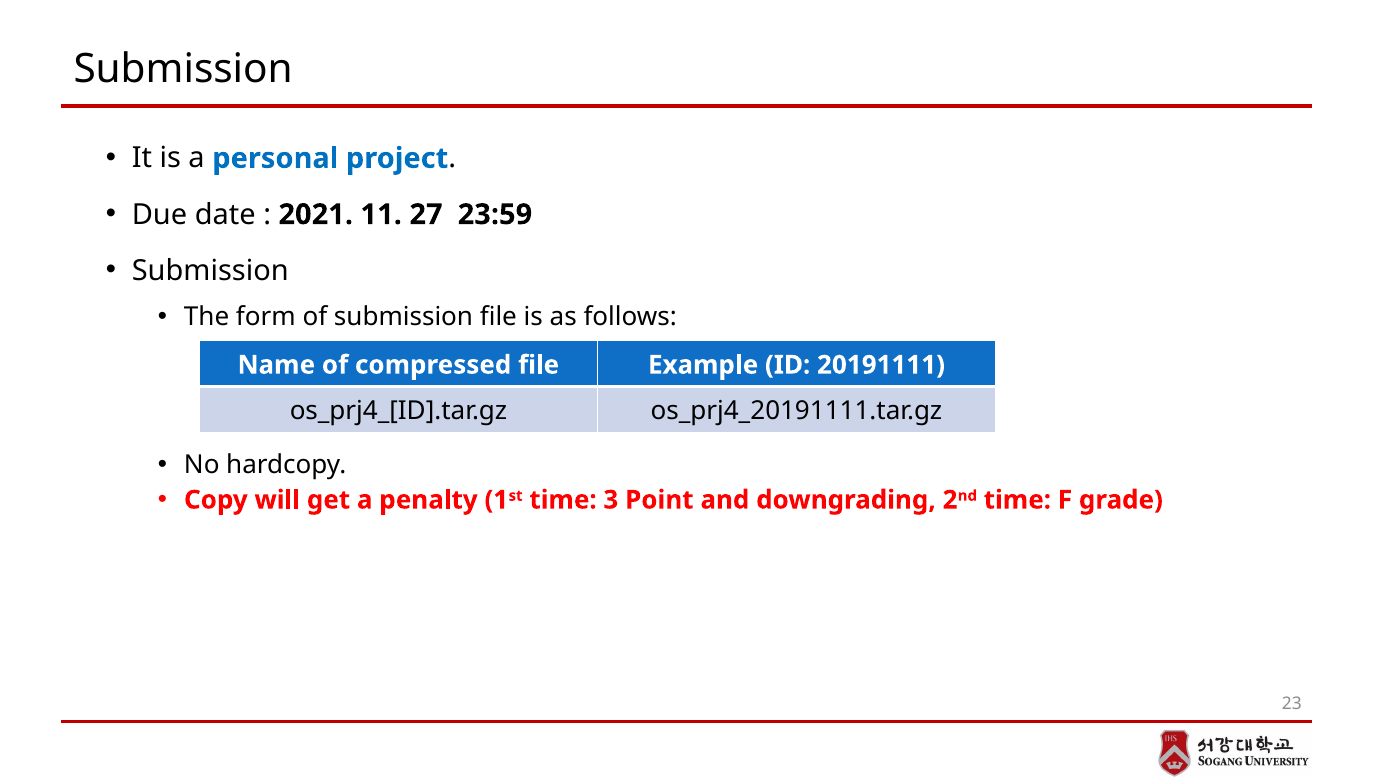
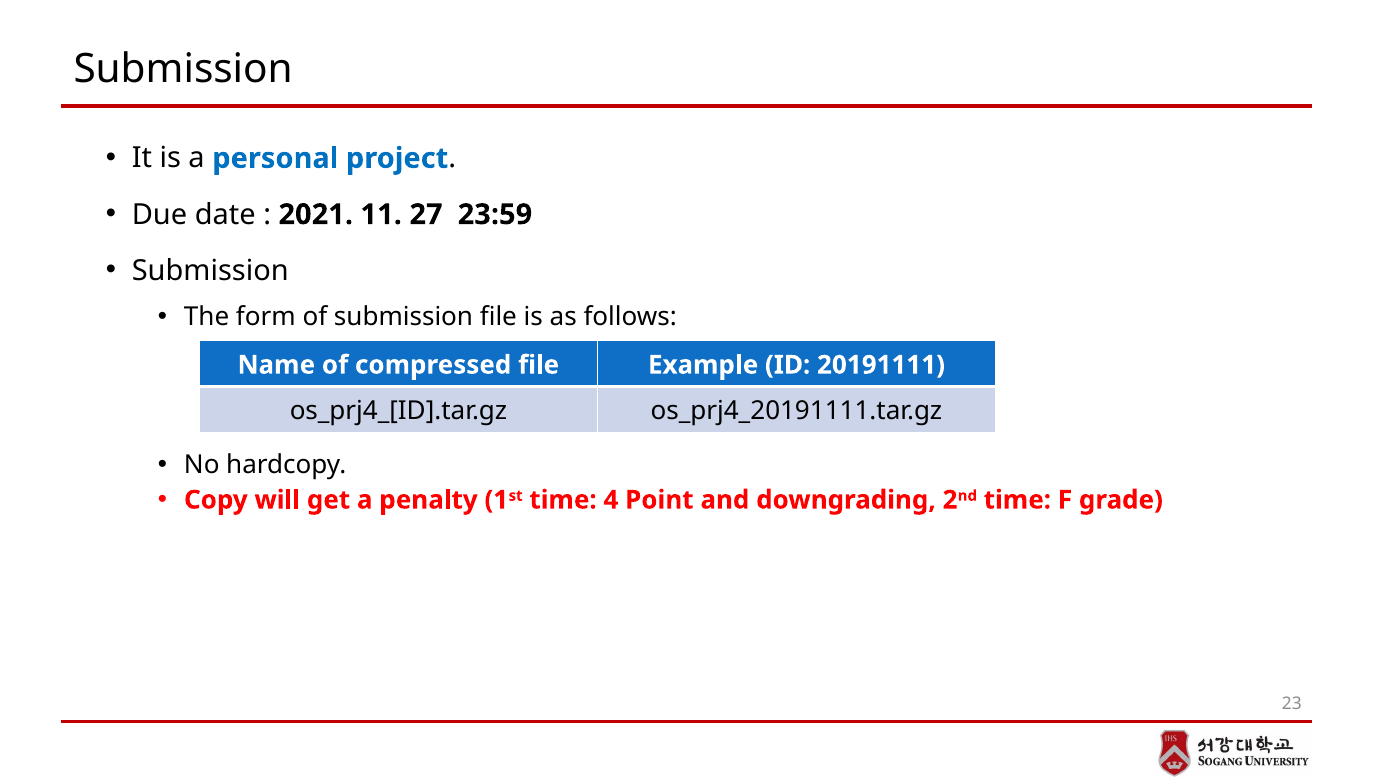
3: 3 -> 4
